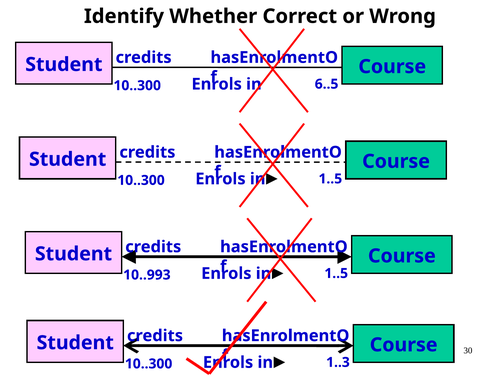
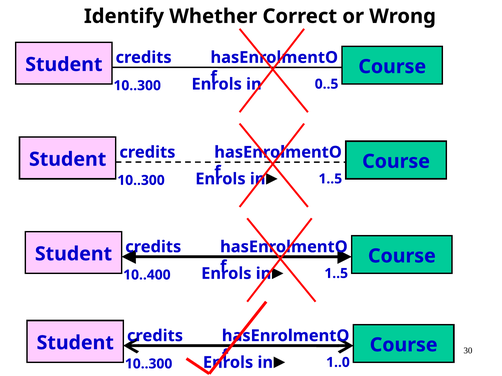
6..5: 6..5 -> 0..5
10..993: 10..993 -> 10..400
1..3: 1..3 -> 1..0
